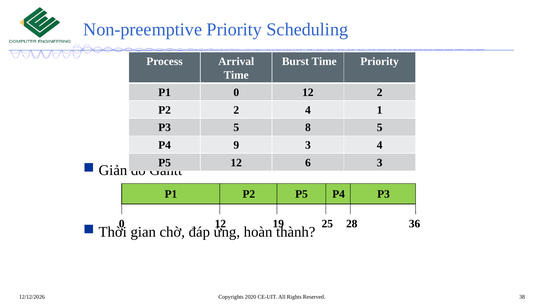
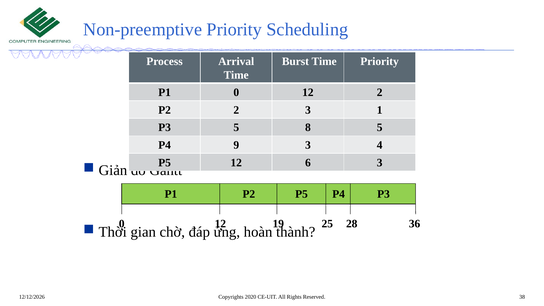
2 4: 4 -> 3
